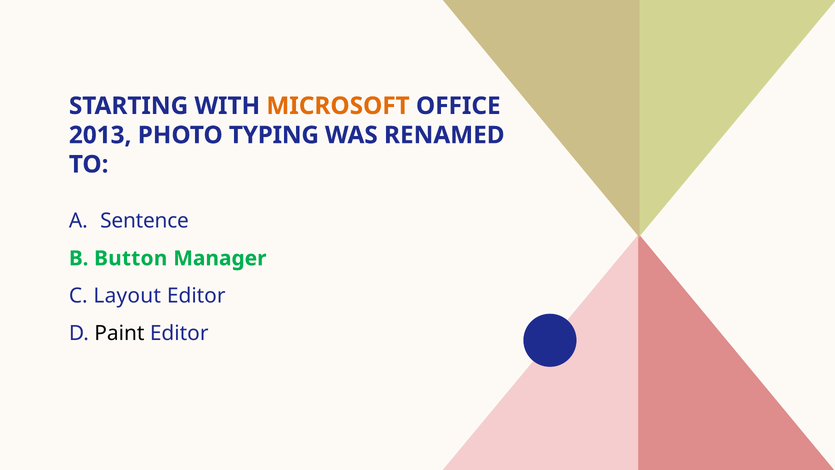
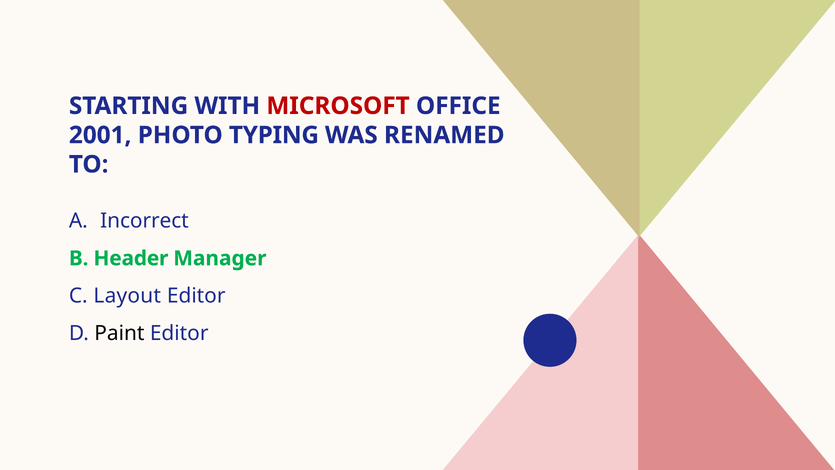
MICROSOFT colour: orange -> red
2013: 2013 -> 2001
Sentence: Sentence -> Incorrect
Button: Button -> Header
